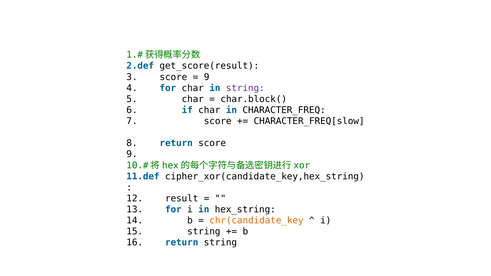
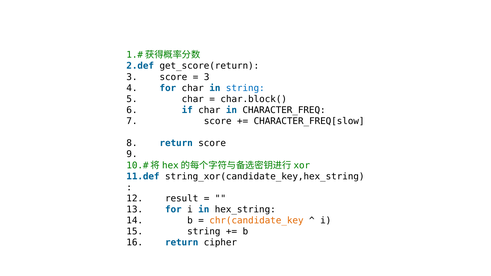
get_score(result: get_score(result -> get_score(return
9 at (207, 77): 9 -> 3
string at (245, 88) colour: purple -> blue
cipher_xor(candidate_key,hex_string: cipher_xor(candidate_key,hex_string -> string_xor(candidate_key,hex_string
return string: string -> cipher
